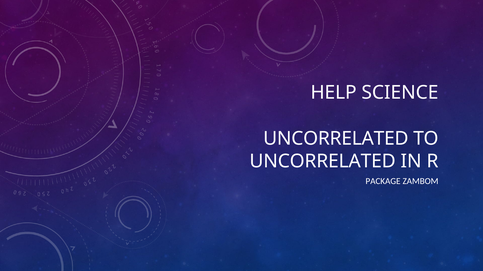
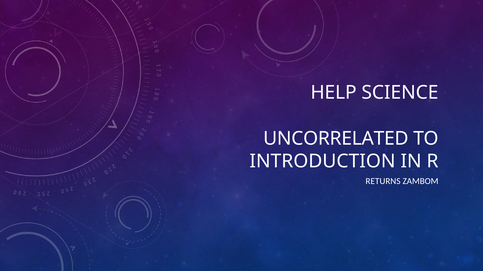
UNCORRELATED at (323, 162): UNCORRELATED -> INTRODUCTION
PACKAGE: PACKAGE -> RETURNS
